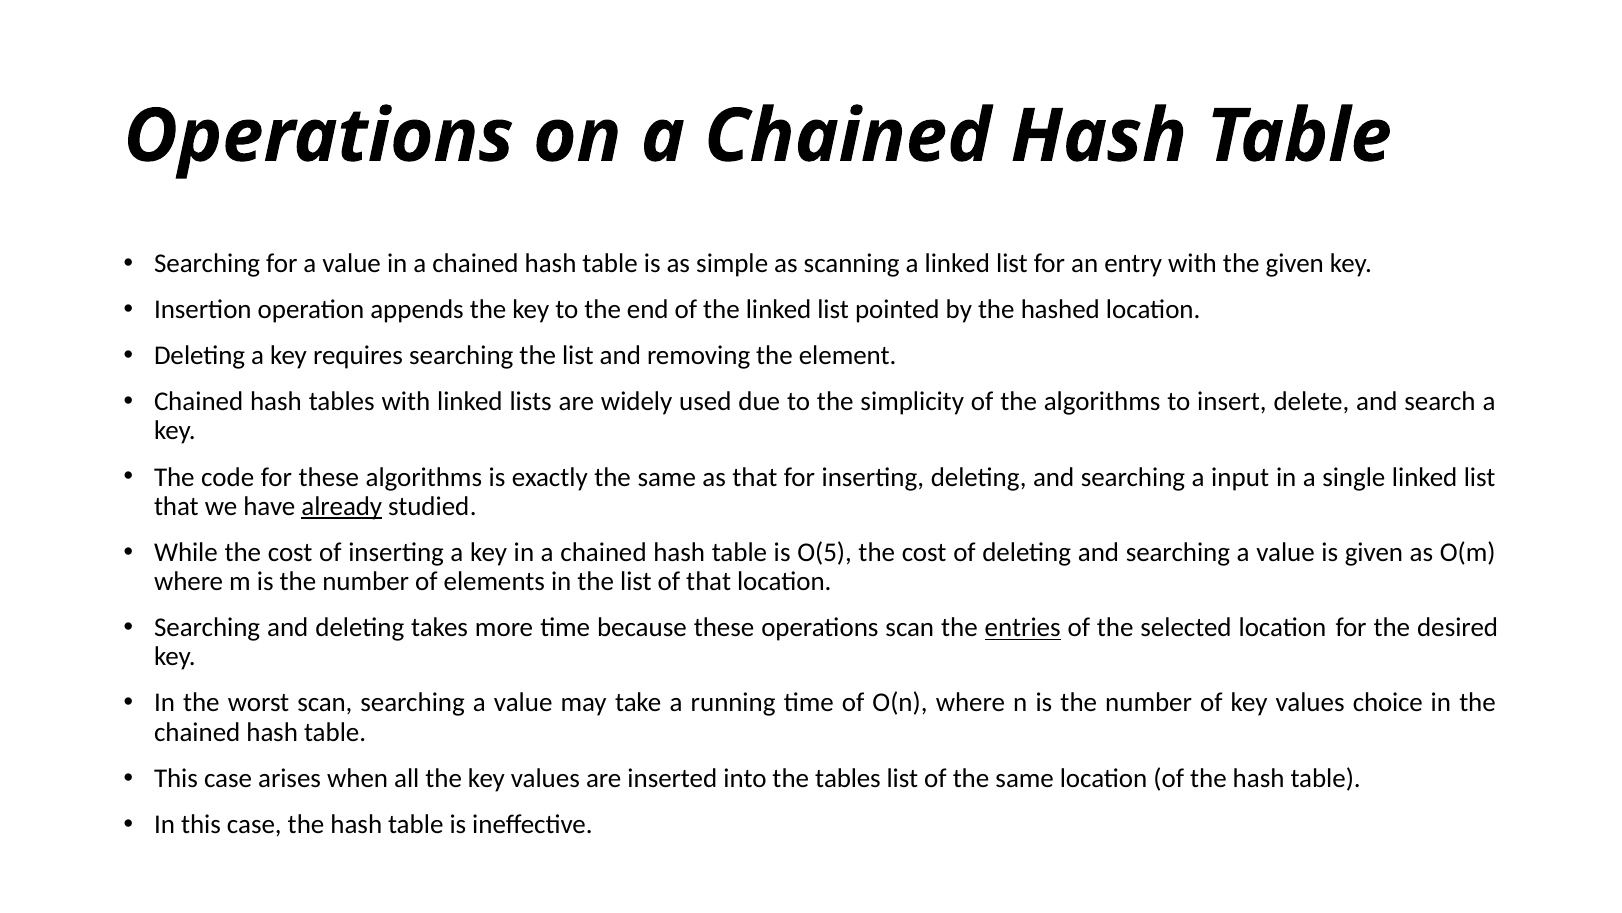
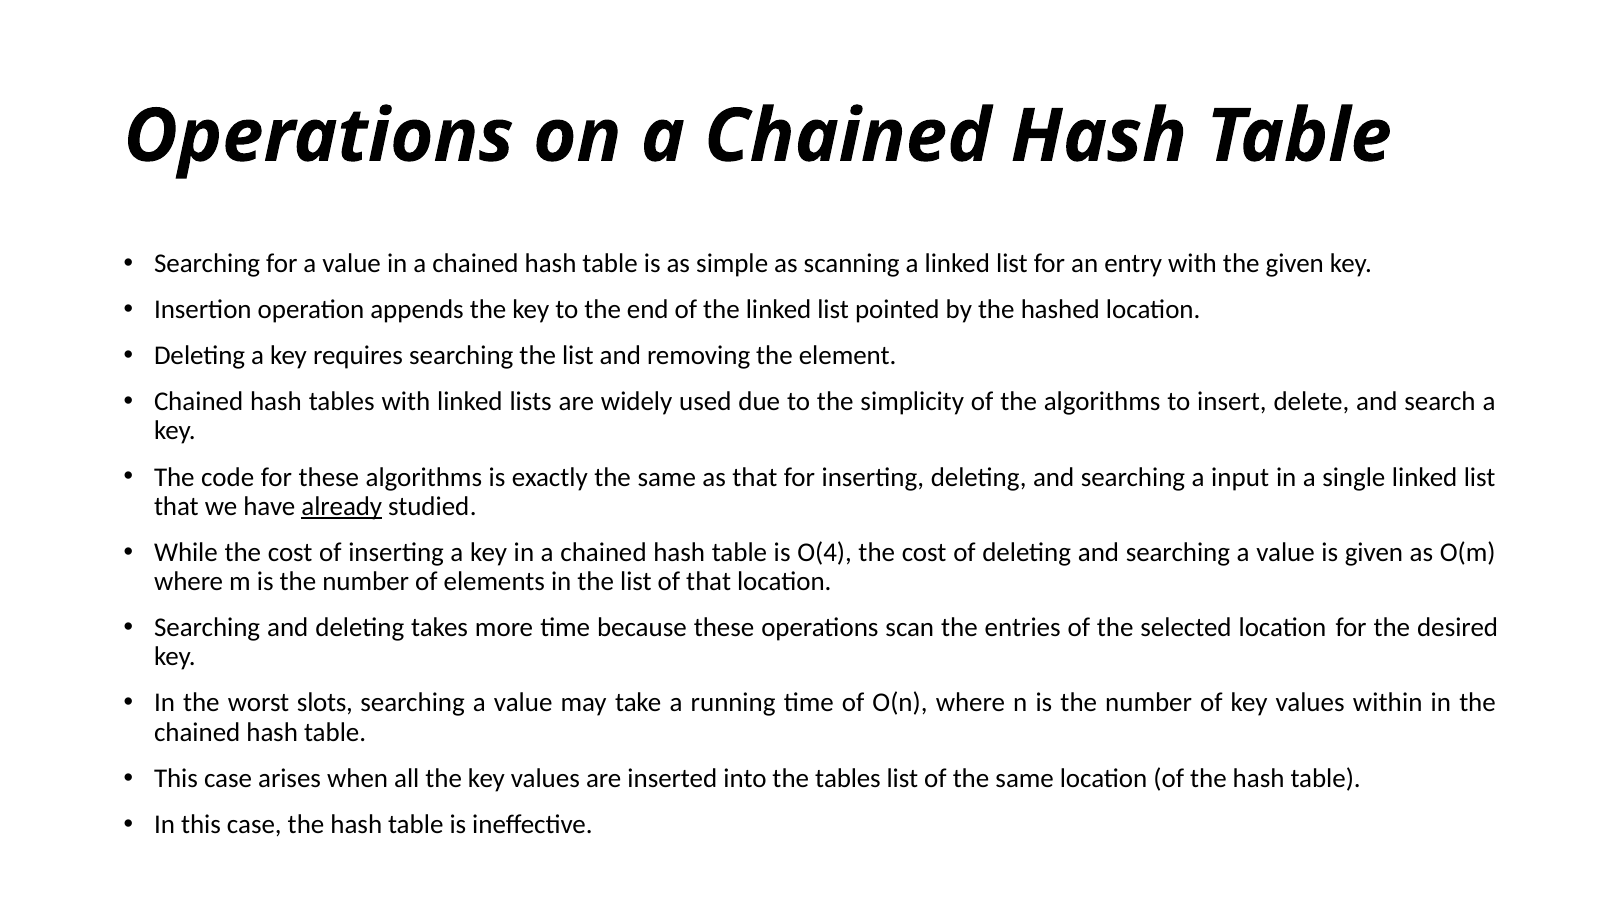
O(5: O(5 -> O(4
entries underline: present -> none
worst scan: scan -> slots
choice: choice -> within
